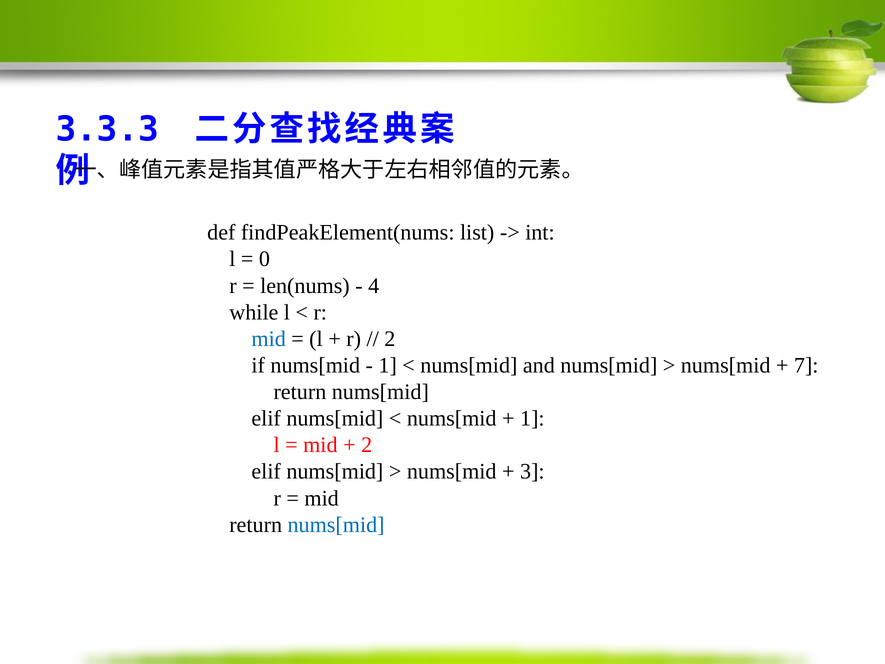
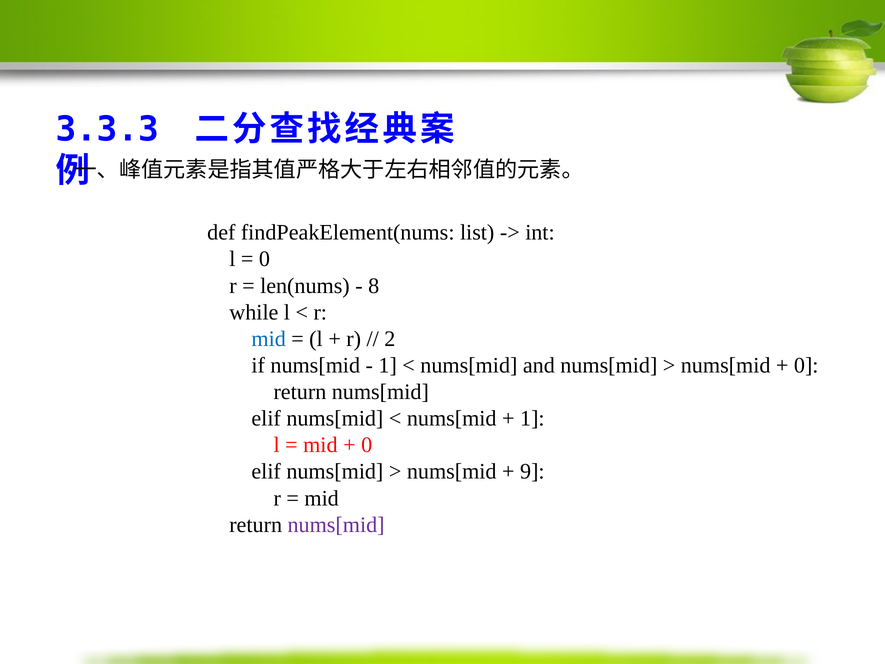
4: 4 -> 8
7 at (806, 365): 7 -> 0
2 at (367, 445): 2 -> 0
3: 3 -> 9
nums[mid at (336, 525) colour: blue -> purple
